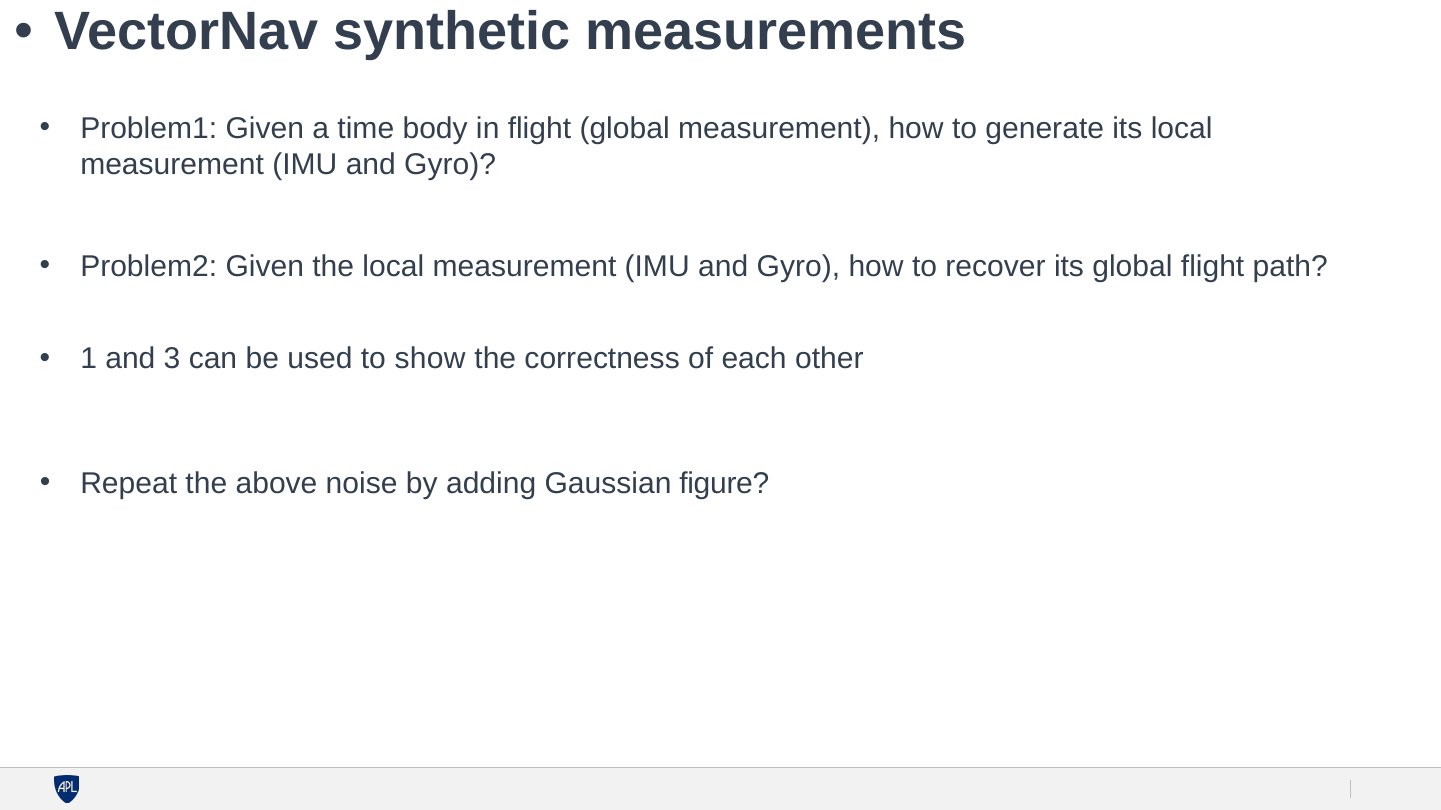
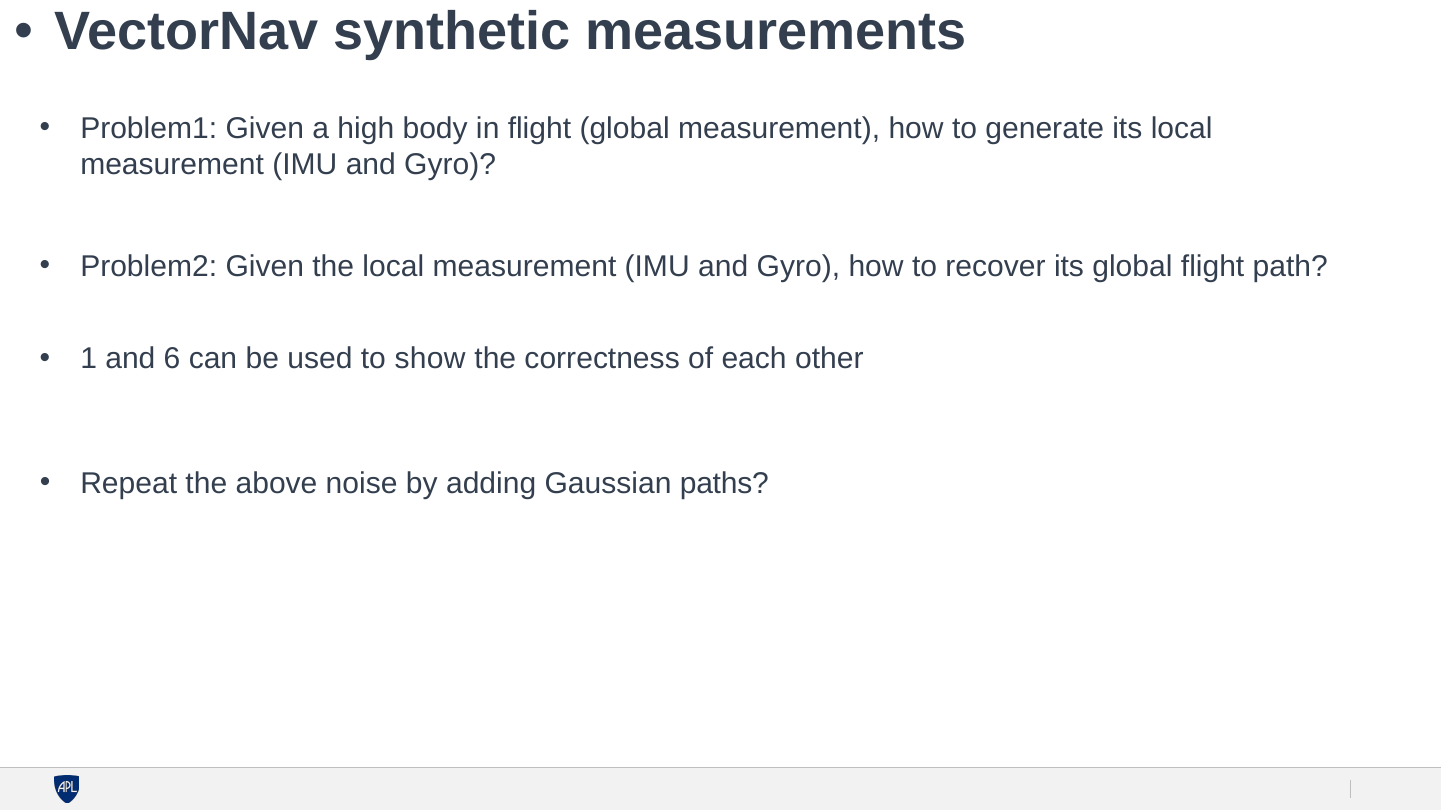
time: time -> high
3: 3 -> 6
figure: figure -> paths
